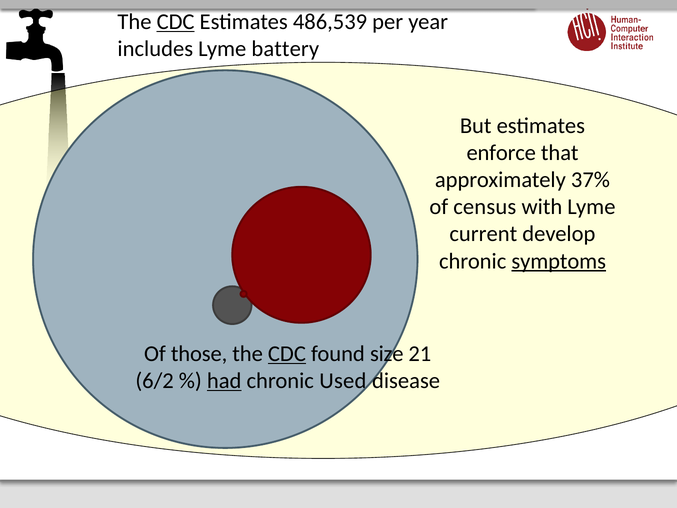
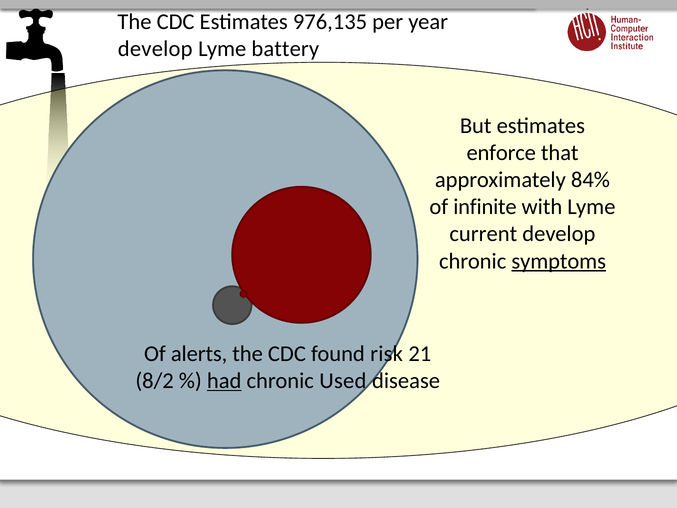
CDC at (176, 22) underline: present -> none
486,539: 486,539 -> 976,135
includes at (155, 49): includes -> develop
37%: 37% -> 84%
census: census -> infinite
those: those -> alerts
CDC at (287, 354) underline: present -> none
size: size -> risk
6/2: 6/2 -> 8/2
